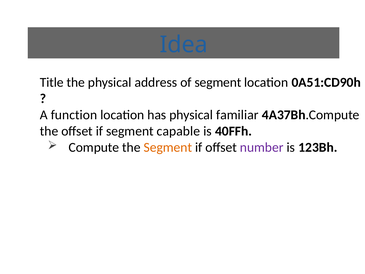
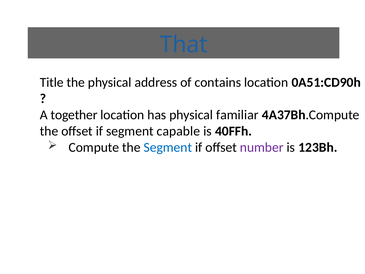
Idea: Idea -> That
of segment: segment -> contains
function: function -> together
Segment at (168, 147) colour: orange -> blue
